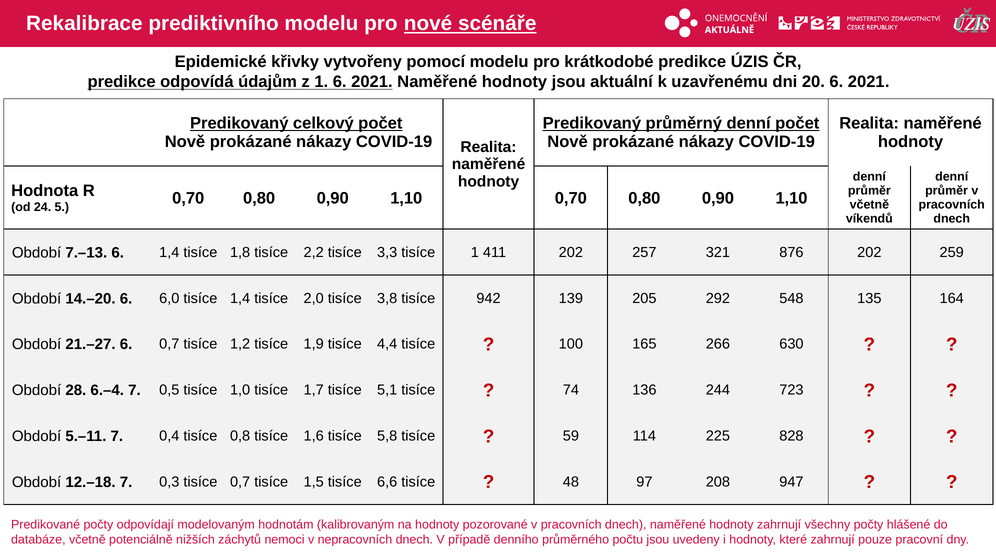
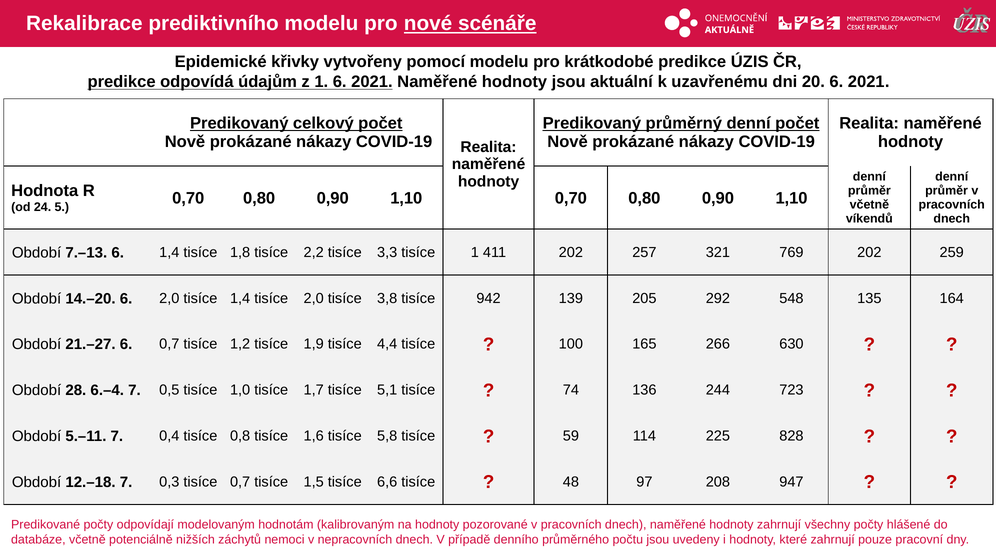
876: 876 -> 769
6 6,0: 6,0 -> 2,0
